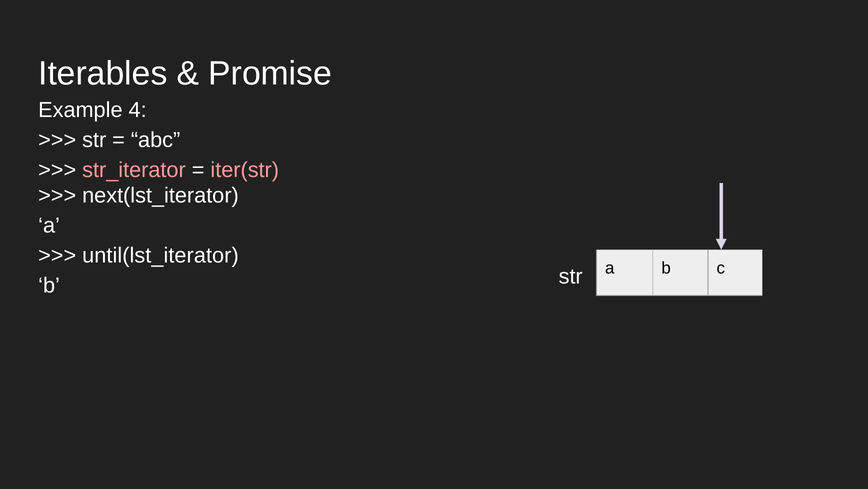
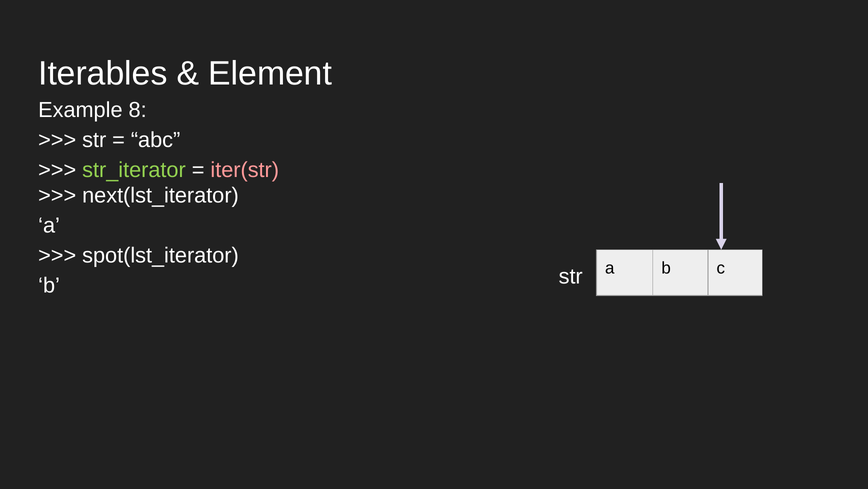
Promise: Promise -> Element
4: 4 -> 8
str_iterator colour: pink -> light green
until(lst_iterator: until(lst_iterator -> spot(lst_iterator
